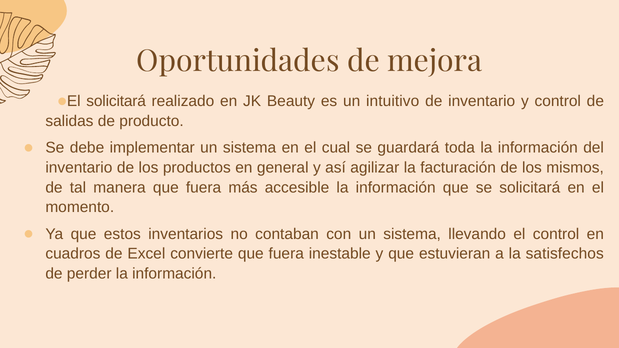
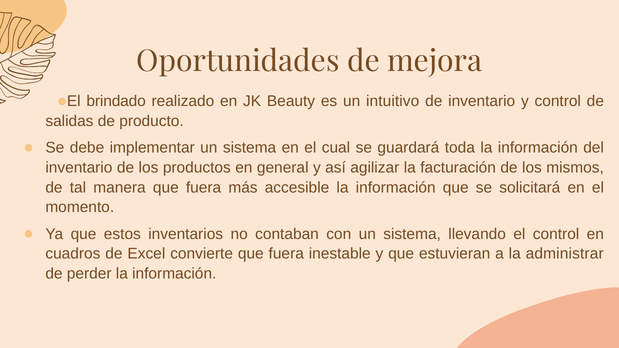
solicitará at (116, 101): solicitará -> brindado
satisfechos: satisfechos -> administrar
